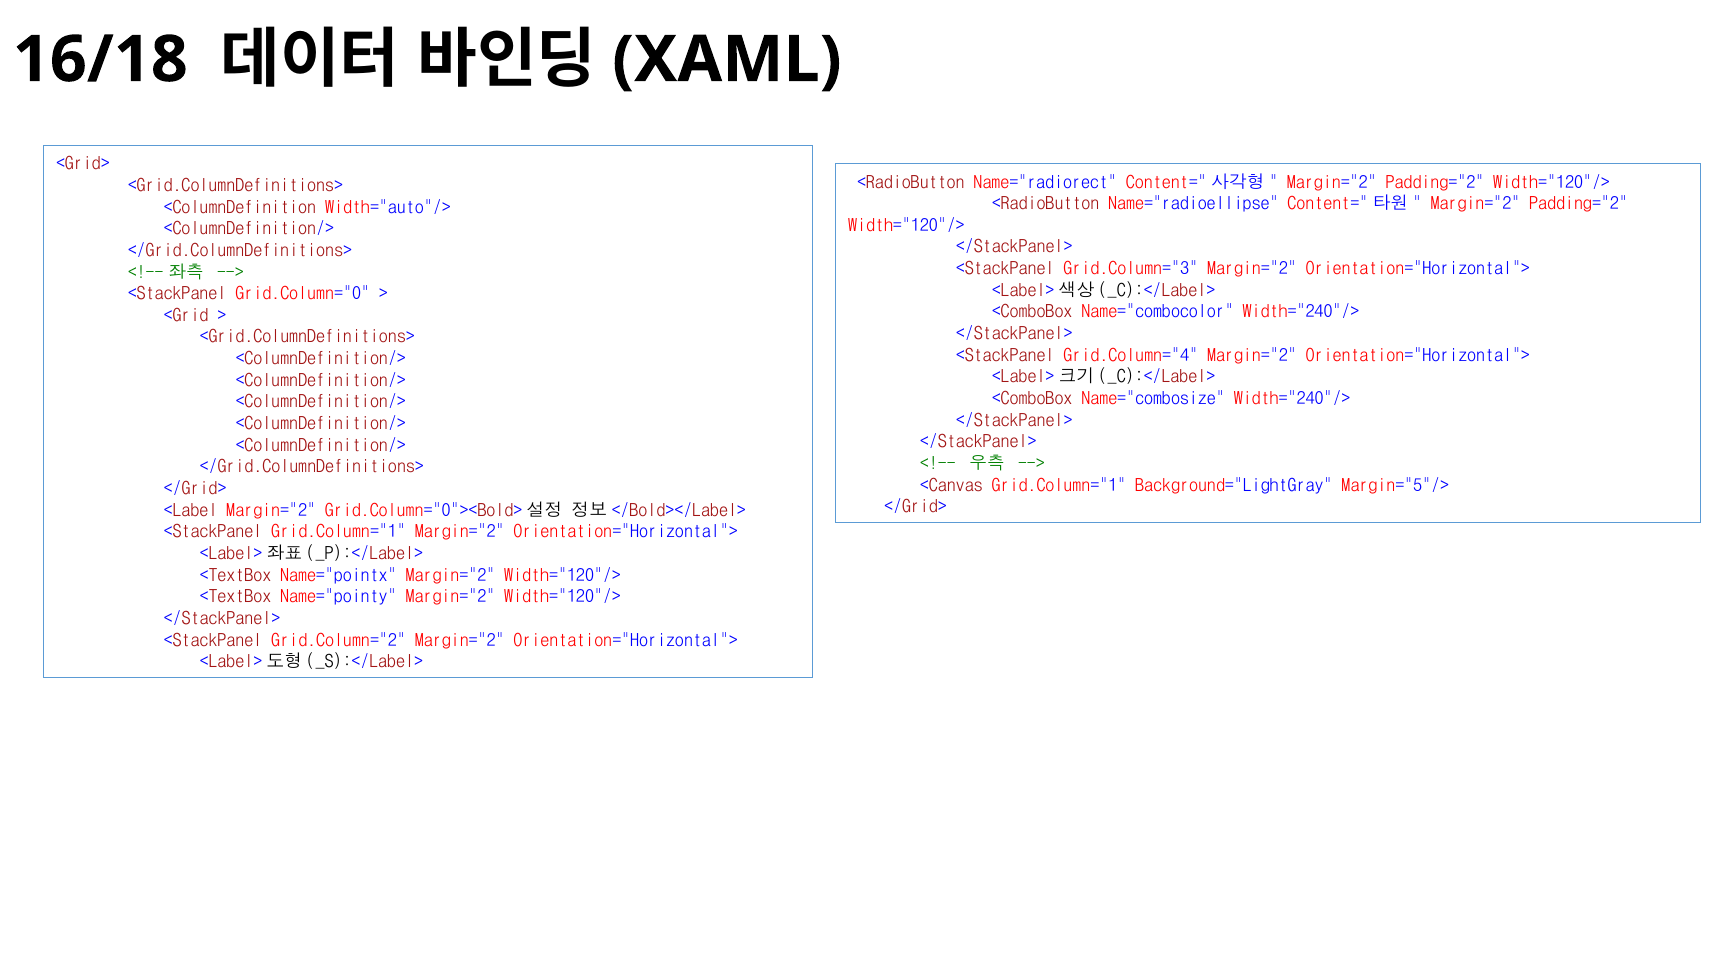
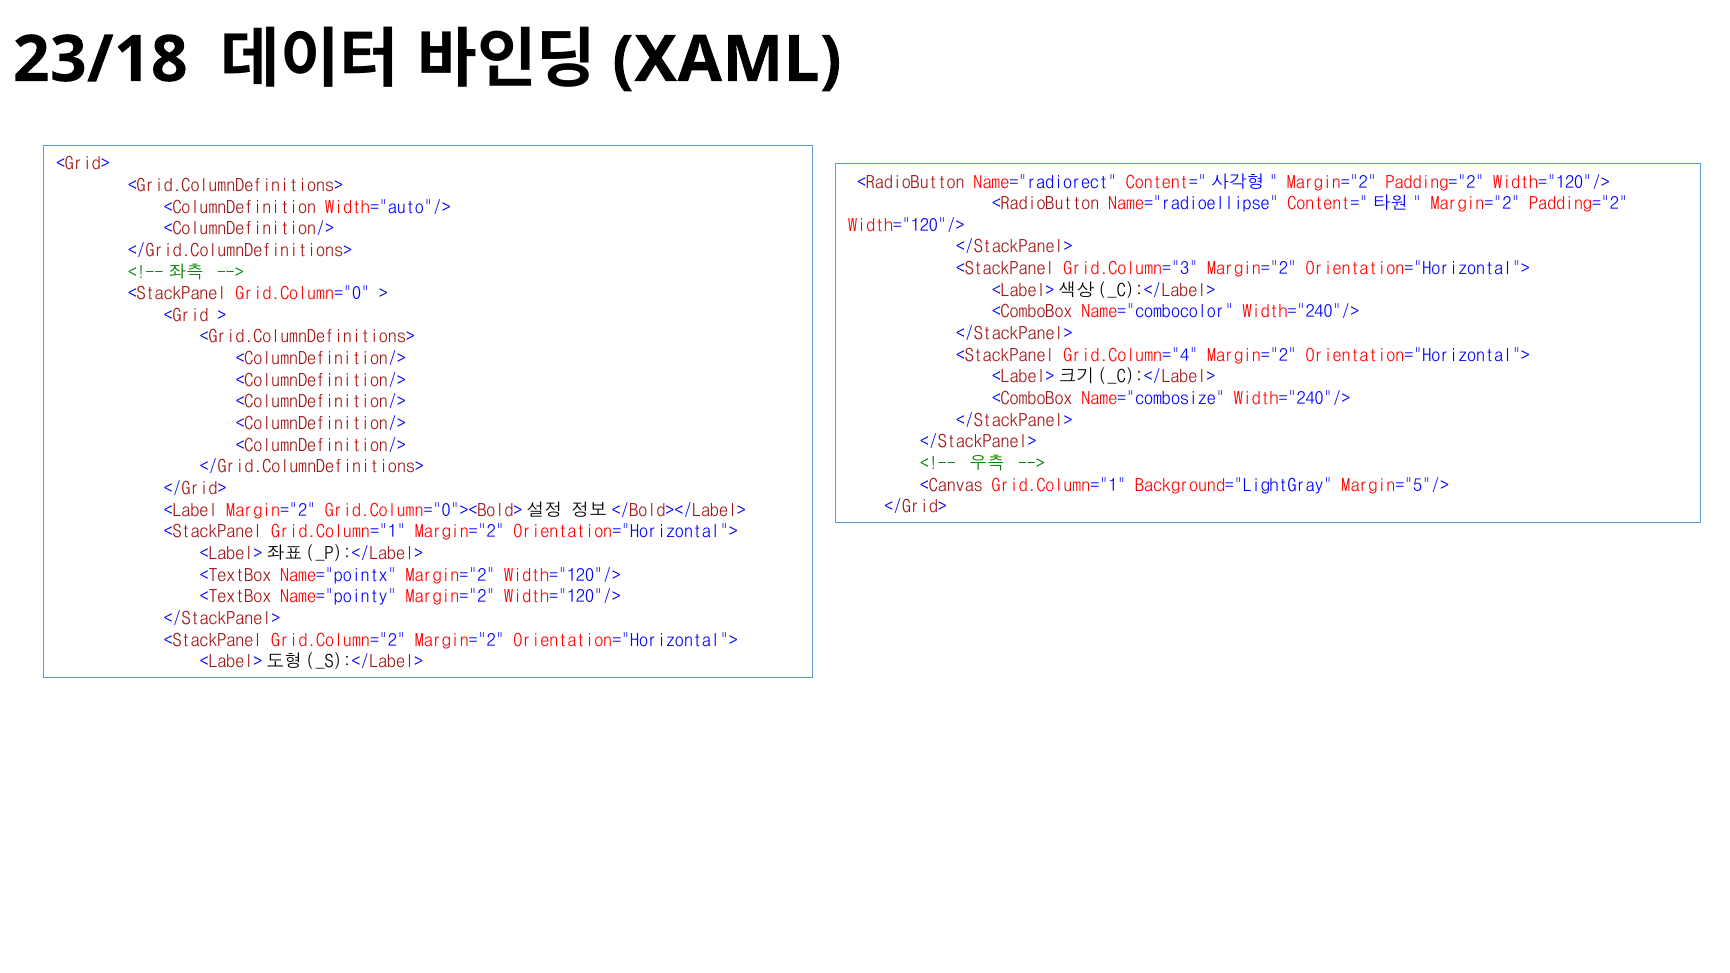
16/18: 16/18 -> 23/18
